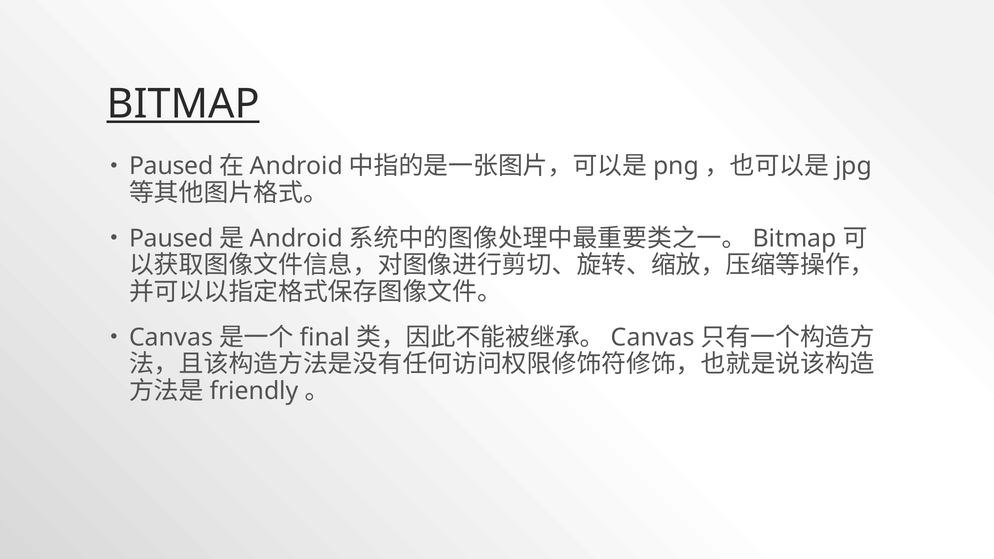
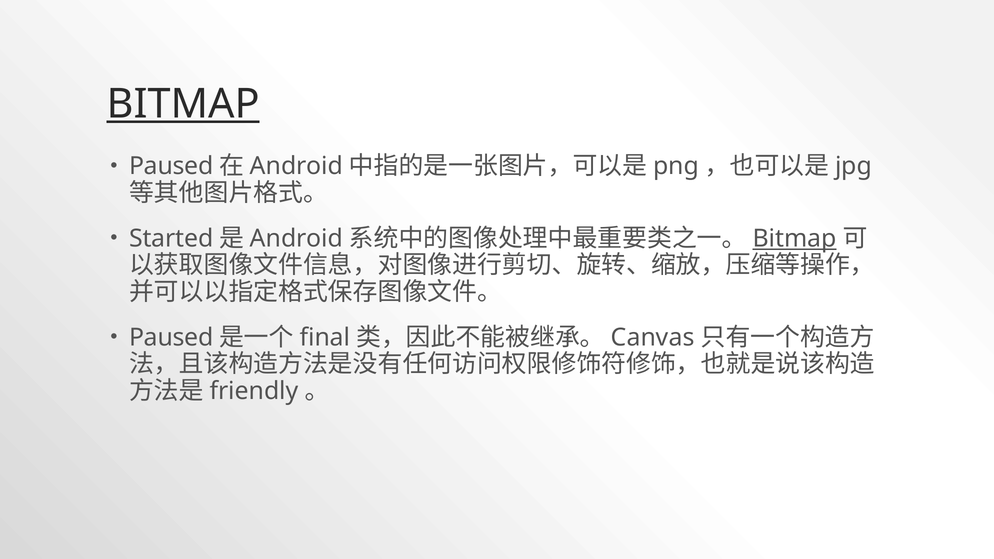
Paused at (171, 238): Paused -> Started
Bitmap at (795, 238) underline: none -> present
Canvas at (171, 338): Canvas -> Paused
